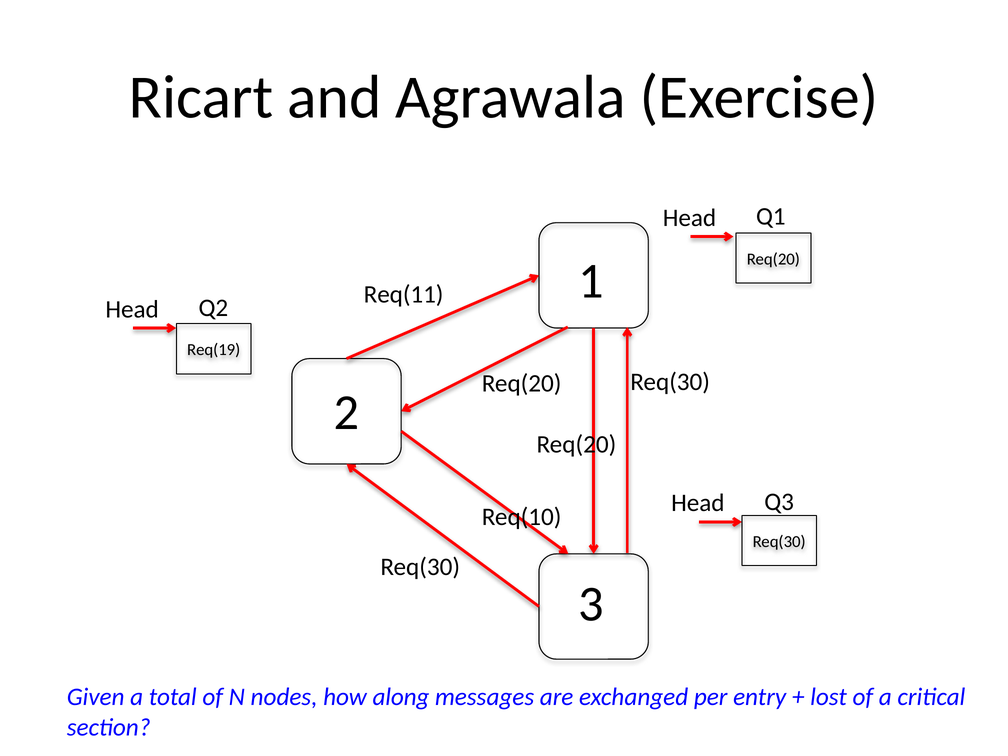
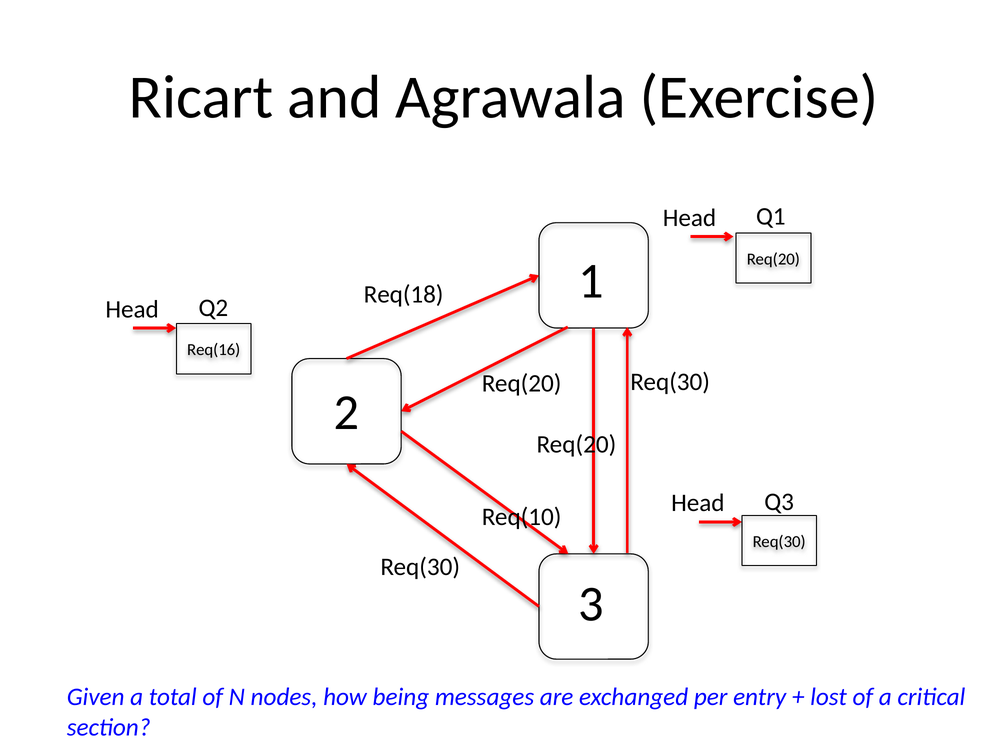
Req(11: Req(11 -> Req(18
Req(19: Req(19 -> Req(16
along: along -> being
